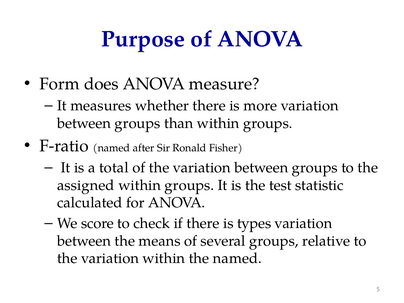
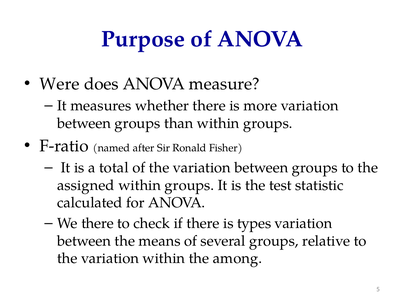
Form: Form -> Were
We score: score -> there
the named: named -> among
